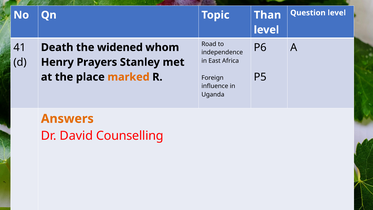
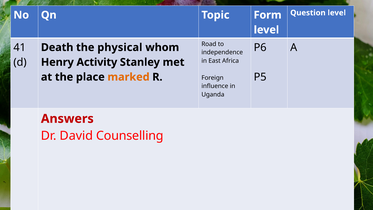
Than: Than -> Form
widened: widened -> physical
Prayers: Prayers -> Activity
Answers colour: orange -> red
